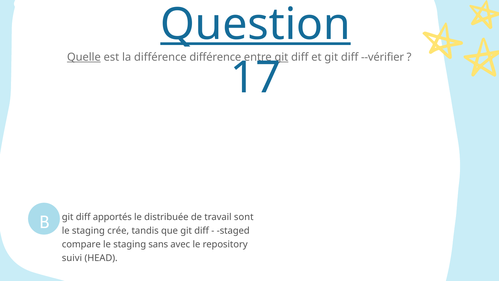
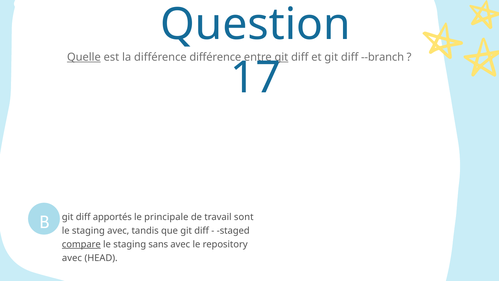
Question underline: present -> none
--vérifier: --vérifier -> --branch
distribuée: distribuée -> principale
staging crée: crée -> avec
compare underline: none -> present
suivi at (72, 258): suivi -> avec
